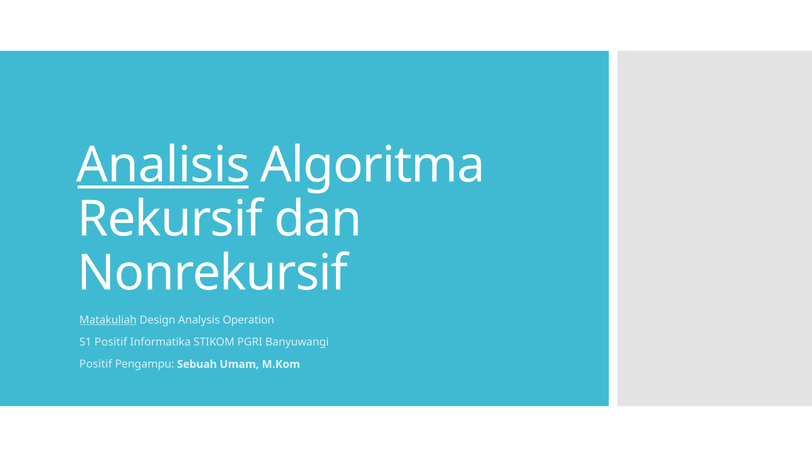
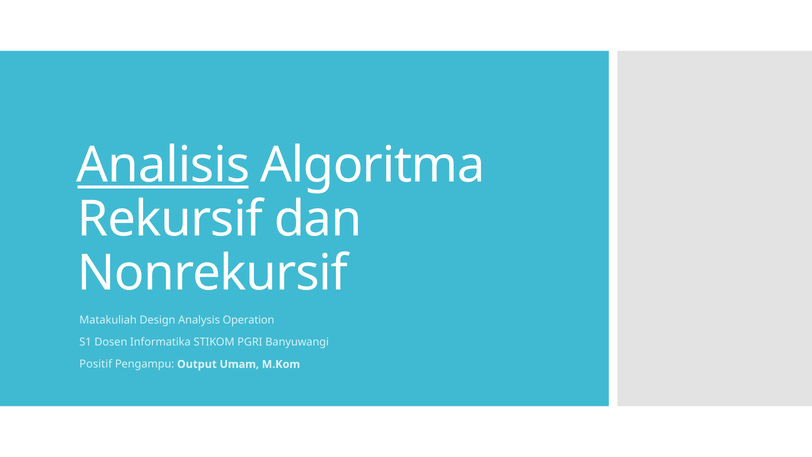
Matakuliah underline: present -> none
S1 Positif: Positif -> Dosen
Sebuah: Sebuah -> Output
